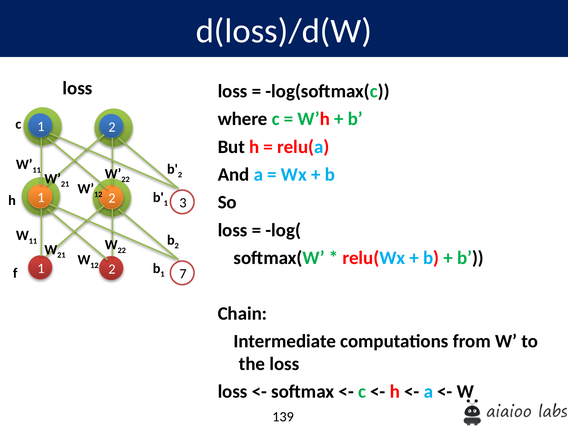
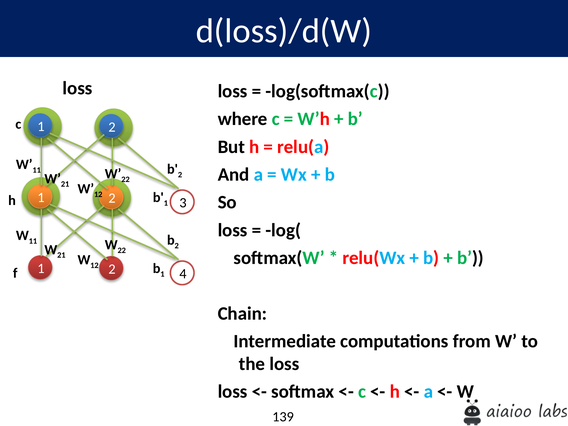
7: 7 -> 4
